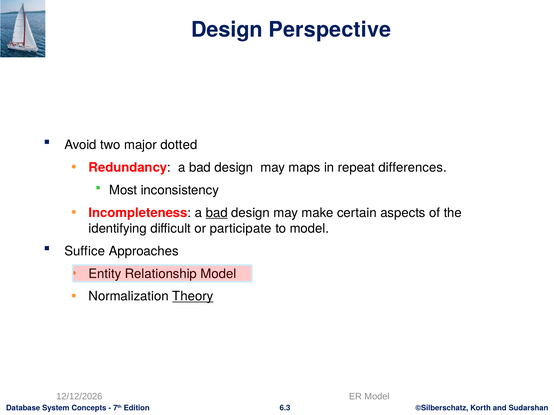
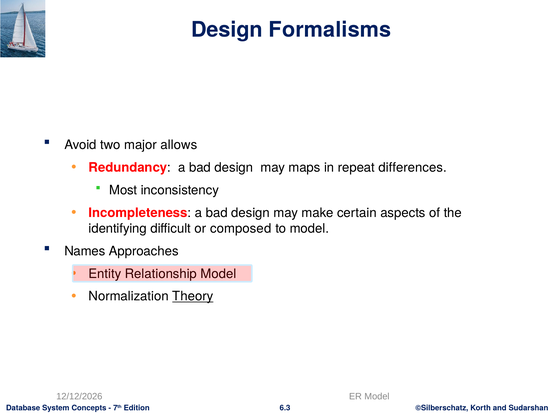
Perspective: Perspective -> Formalisms
dotted: dotted -> allows
bad at (217, 213) underline: present -> none
participate: participate -> composed
Suffice: Suffice -> Names
